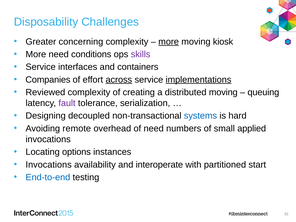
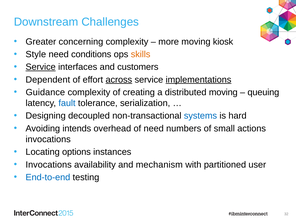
Disposability: Disposability -> Downstream
more at (169, 42) underline: present -> none
More at (36, 54): More -> Style
skills colour: purple -> orange
Service at (41, 67) underline: none -> present
containers: containers -> customers
Companies: Companies -> Dependent
Reviewed: Reviewed -> Guidance
fault colour: purple -> blue
remote: remote -> intends
applied: applied -> actions
interoperate: interoperate -> mechanism
start: start -> user
